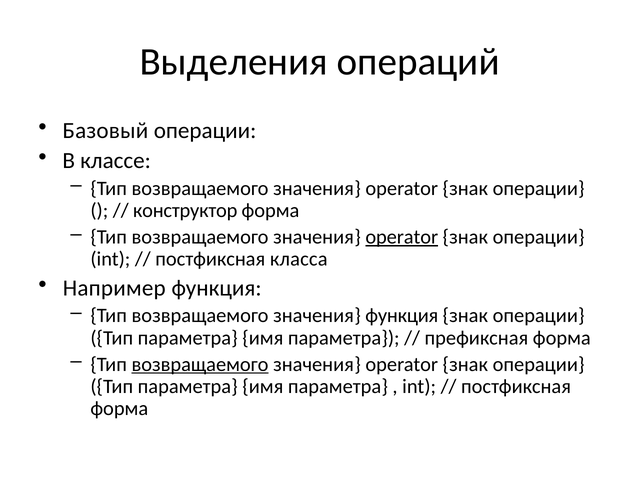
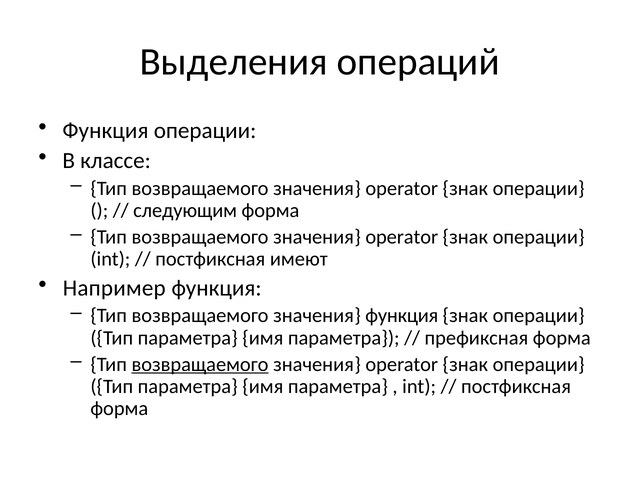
Базовый at (105, 131): Базовый -> Функция
конструктор: конструктор -> следующим
operator at (402, 237) underline: present -> none
класса: класса -> имеют
